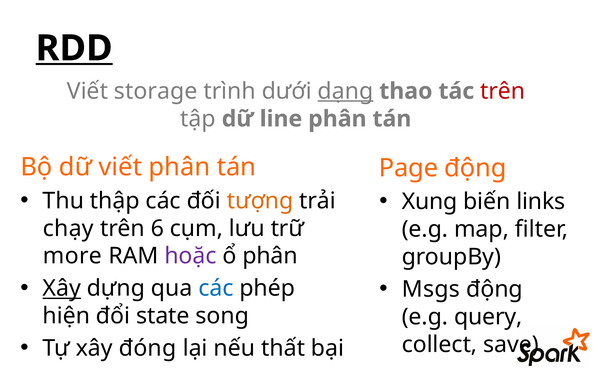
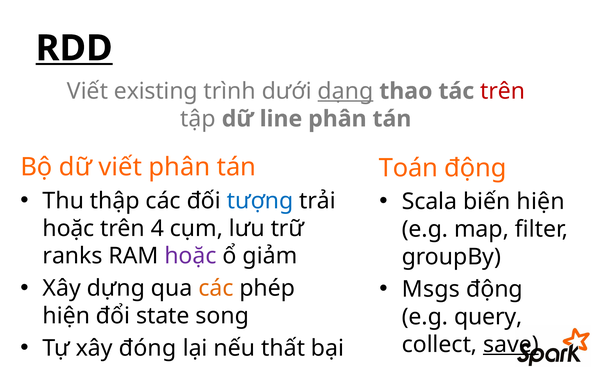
storage: storage -> existing
Page: Page -> Toán
tượng colour: orange -> blue
Xung: Xung -> Scala
biến links: links -> hiện
chạy at (68, 229): chạy -> hoặc
6: 6 -> 4
more: more -> ranks
ổ phân: phân -> giảm
Xây at (62, 289) underline: present -> none
các at (216, 289) colour: blue -> orange
save underline: none -> present
